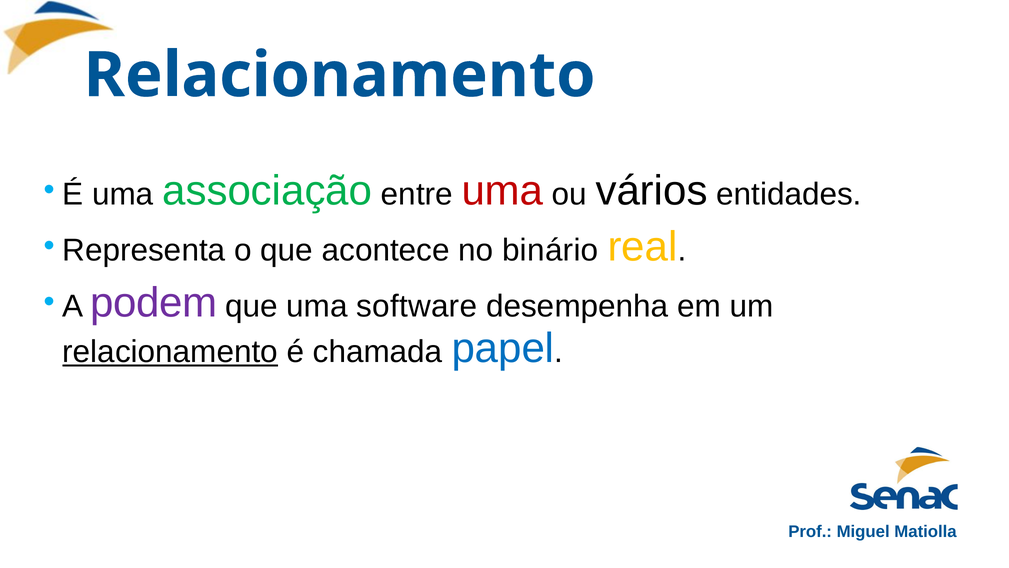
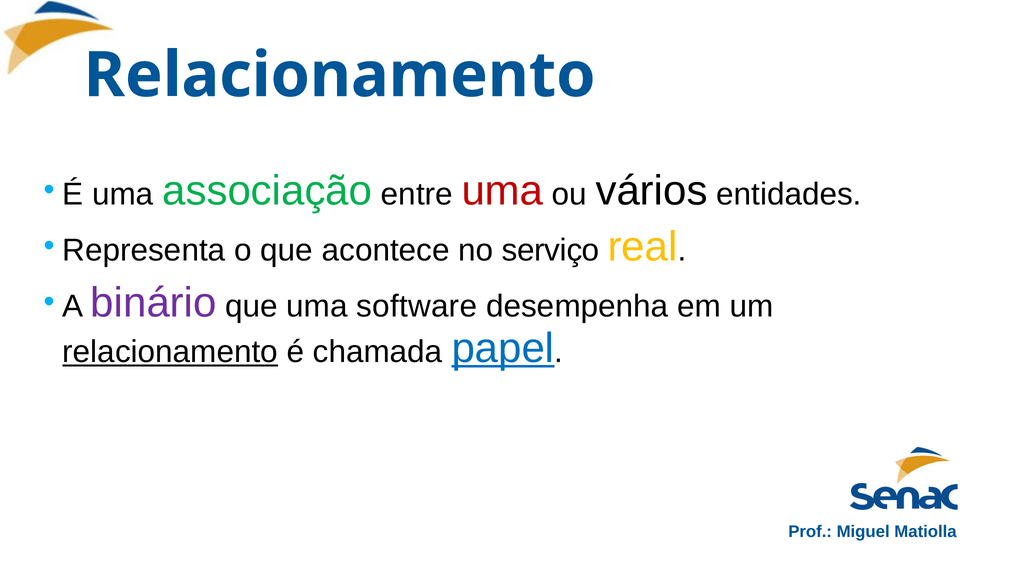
binário: binário -> serviço
podem: podem -> binário
papel underline: none -> present
